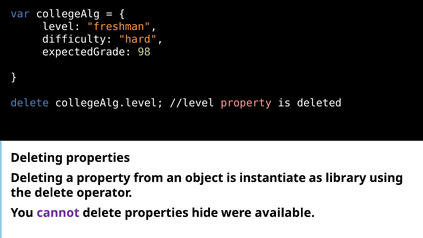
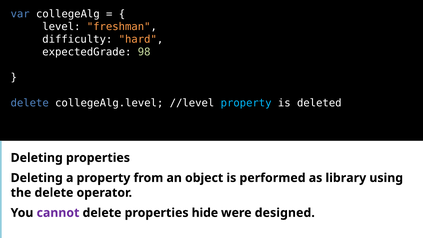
property at (246, 103) colour: pink -> light blue
instantiate: instantiate -> performed
available: available -> designed
